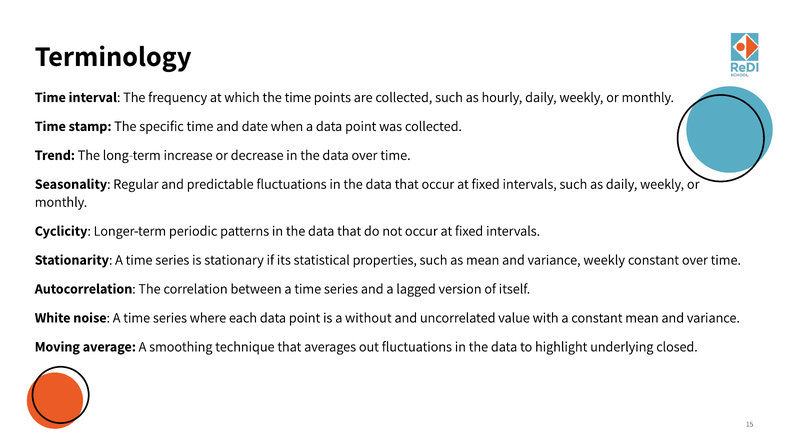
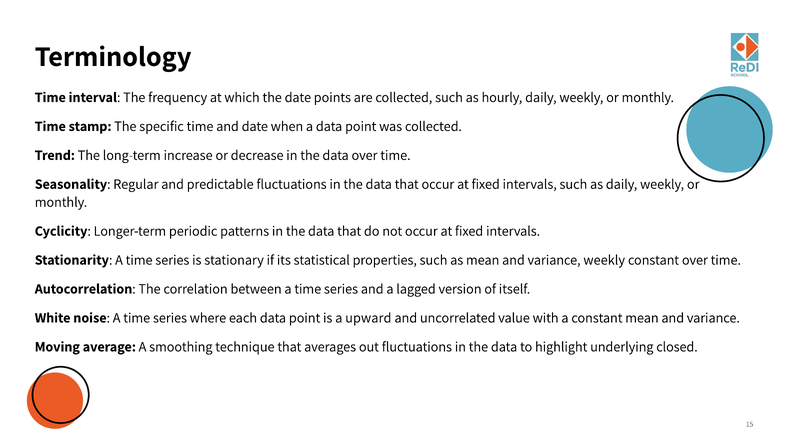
the time: time -> date
without: without -> upward
